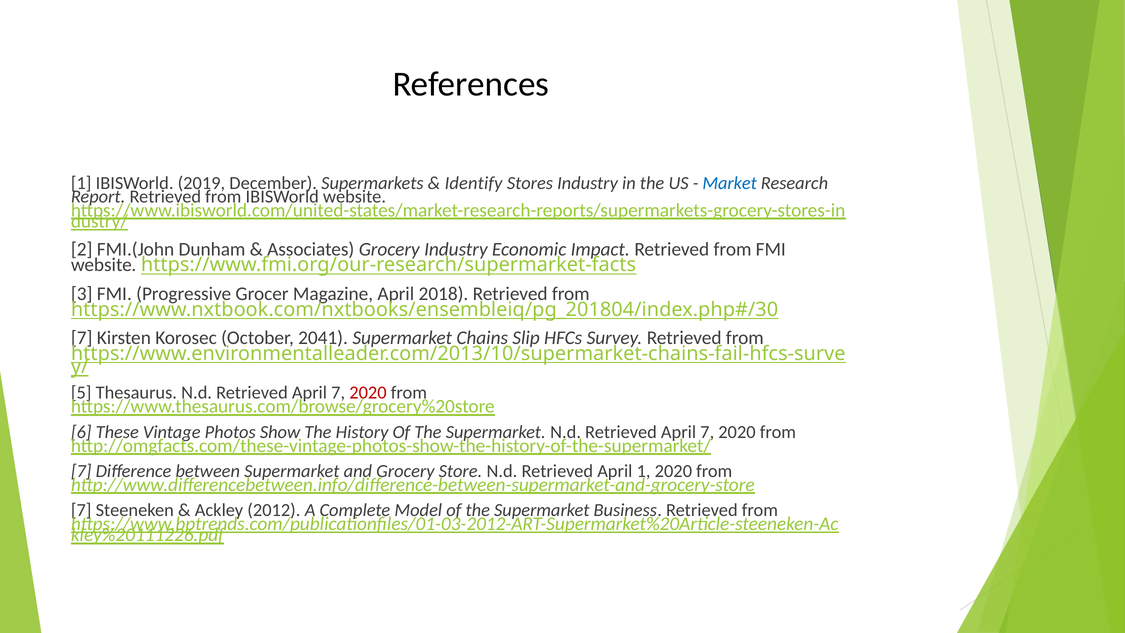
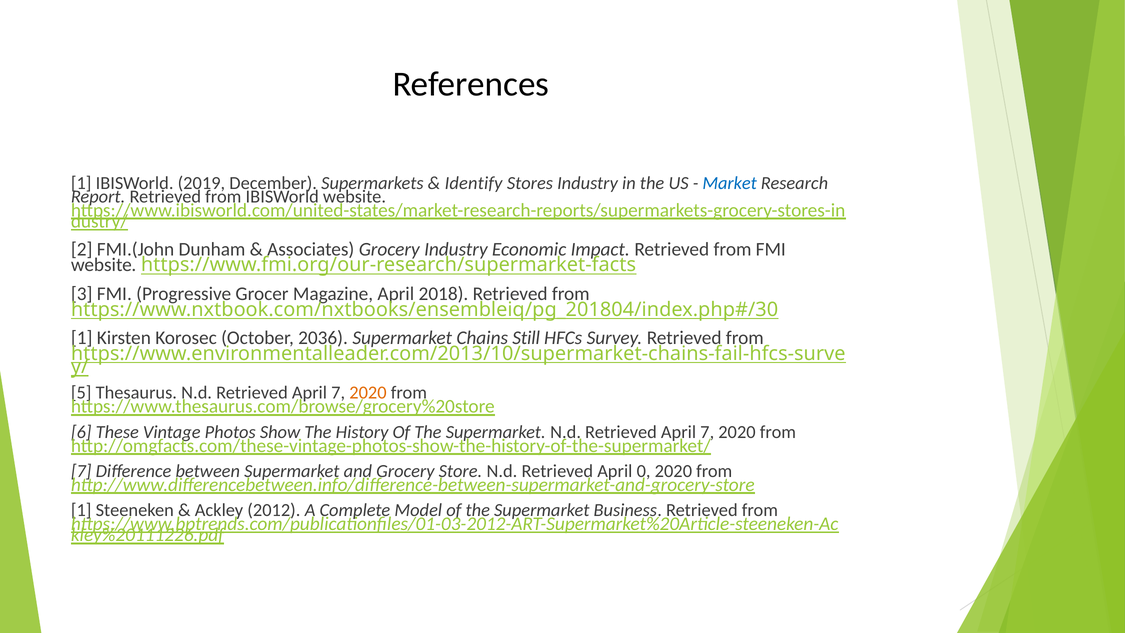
7 at (82, 338): 7 -> 1
2041: 2041 -> 2036
Slip: Slip -> Still
2020 at (368, 393) colour: red -> orange
April 1: 1 -> 0
7 at (81, 510): 7 -> 1
